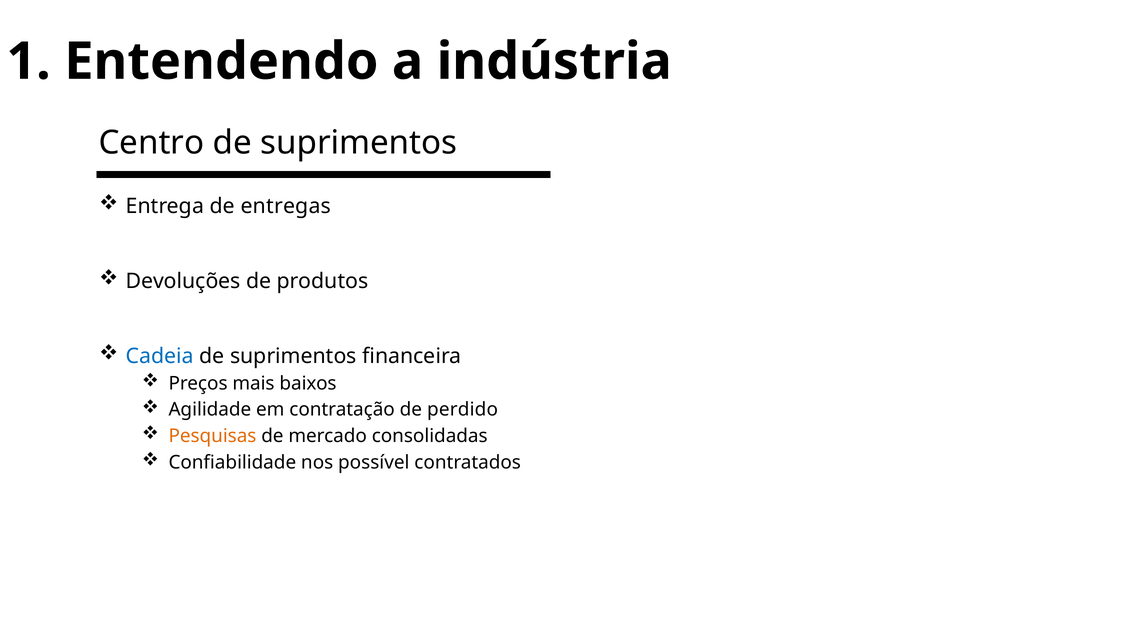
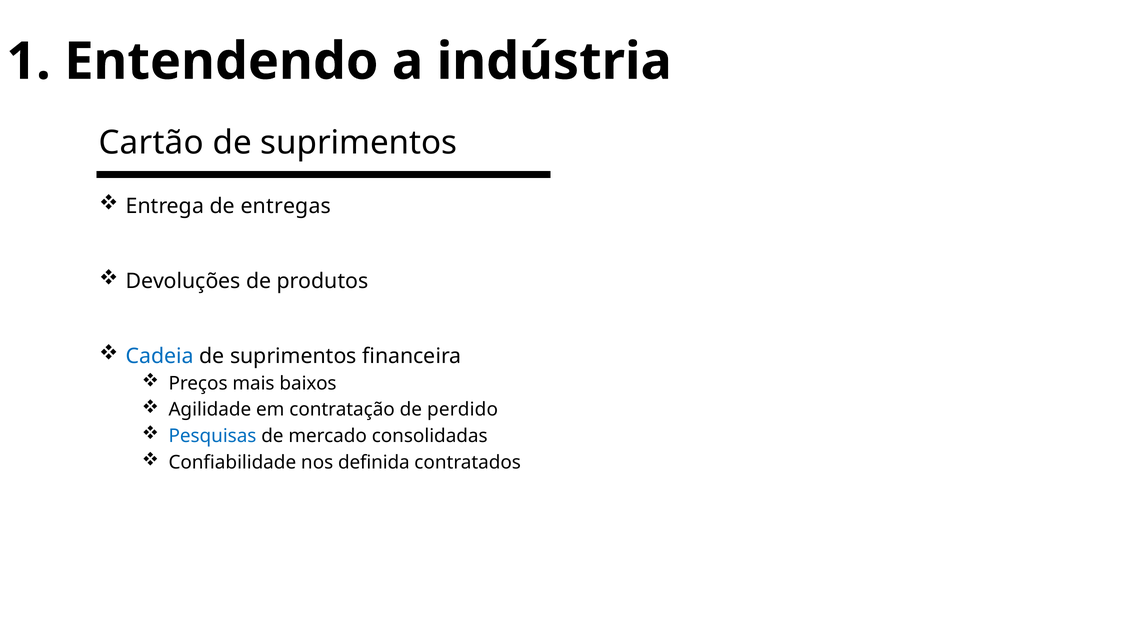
Centro: Centro -> Cartão
Pesquisas colour: orange -> blue
possível: possível -> definida
